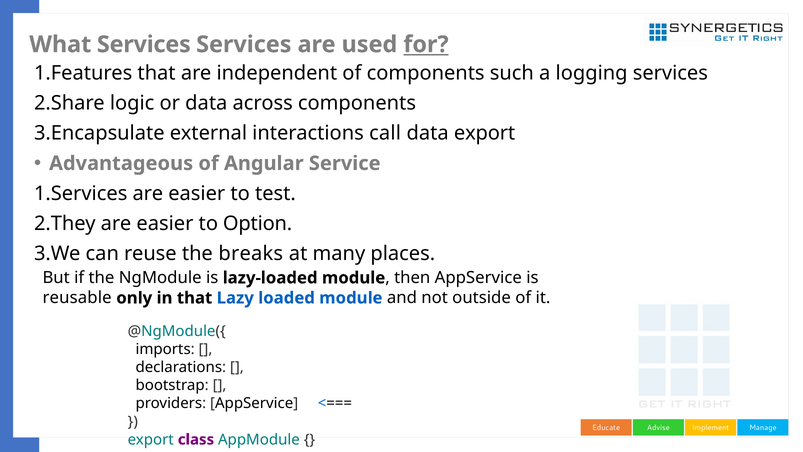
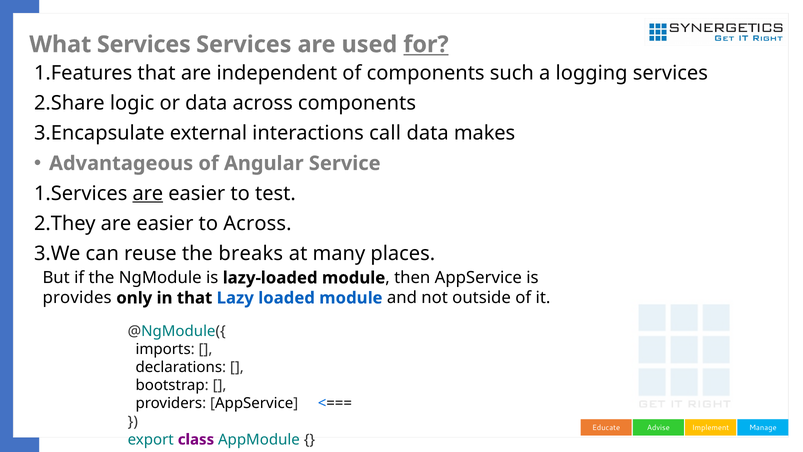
data export: export -> makes
are at (148, 193) underline: none -> present
to Option: Option -> Across
reusable: reusable -> provides
